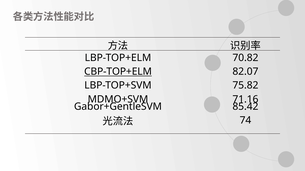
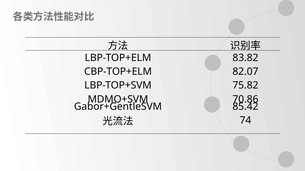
70.82: 70.82 -> 83.82
CBP-TOP+ELM underline: present -> none
71.16: 71.16 -> 70.86
